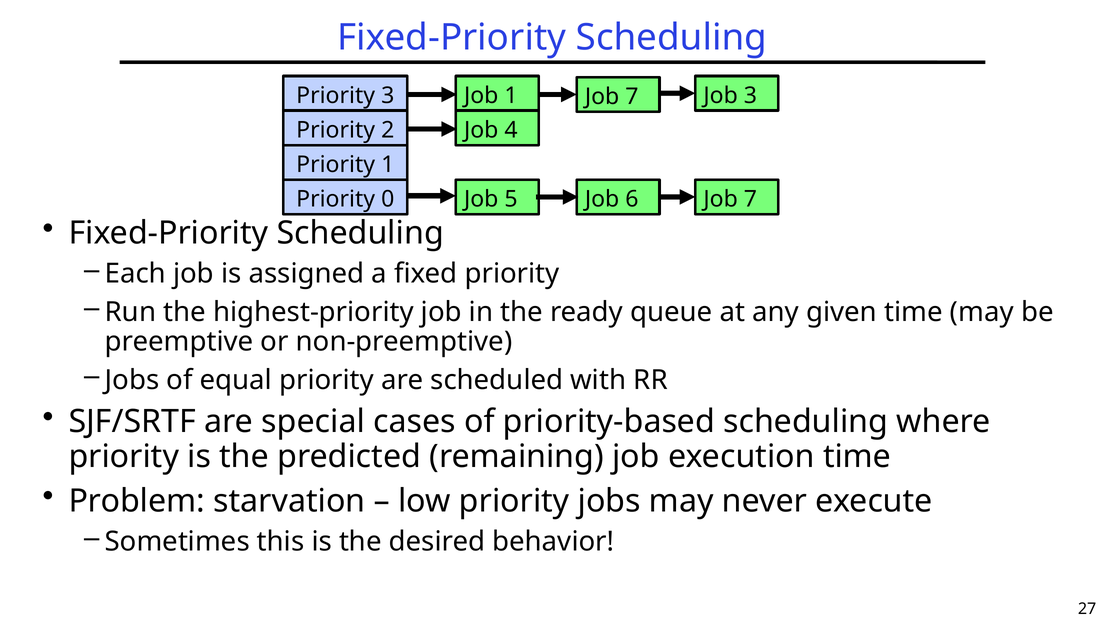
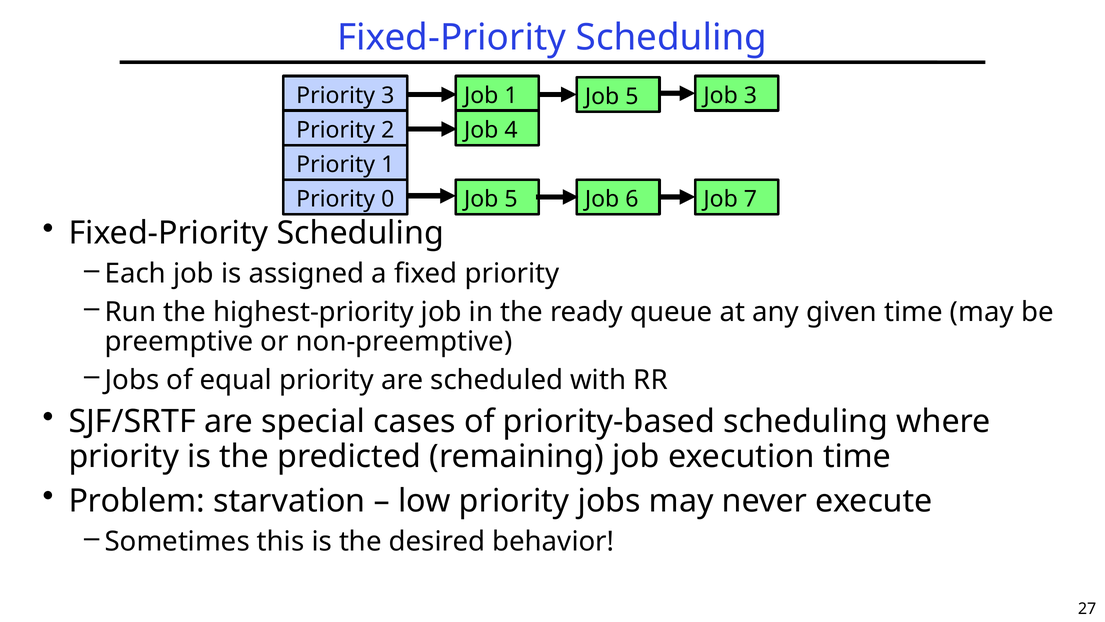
1 Job 7: 7 -> 5
